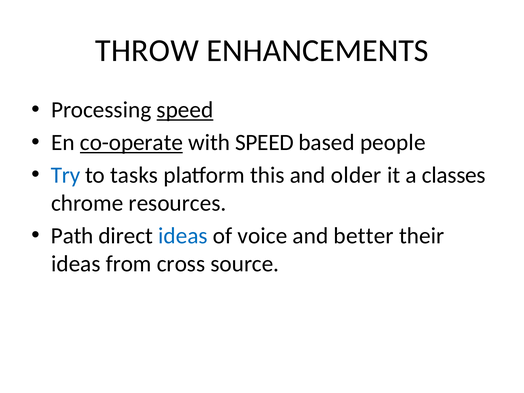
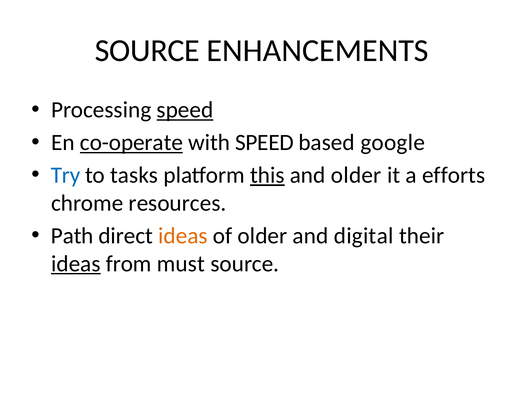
THROW at (147, 51): THROW -> SOURCE
people: people -> google
this underline: none -> present
classes: classes -> efforts
ideas at (183, 236) colour: blue -> orange
of voice: voice -> older
better: better -> digital
ideas at (76, 264) underline: none -> present
cross: cross -> must
